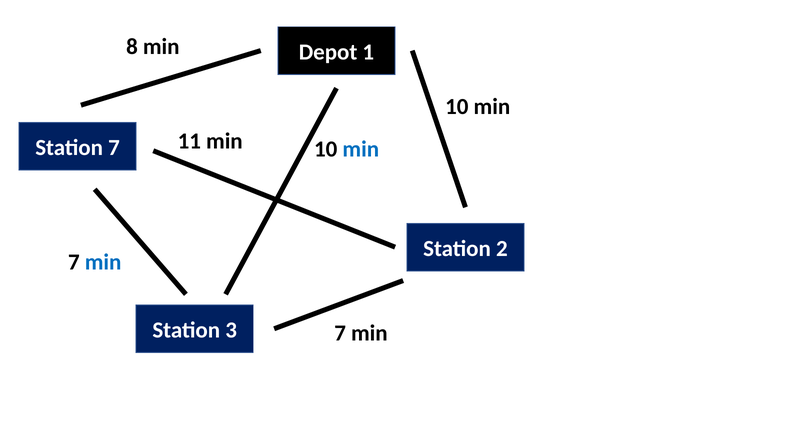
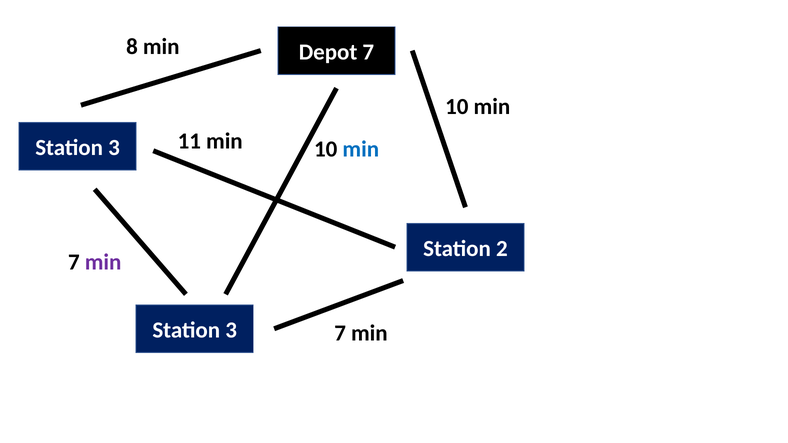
Depot 1: 1 -> 7
7 at (114, 148): 7 -> 3
min at (103, 262) colour: blue -> purple
